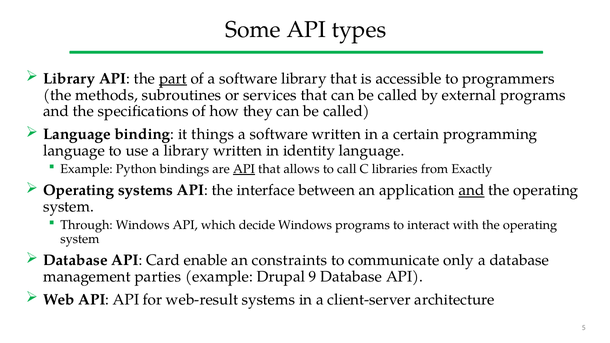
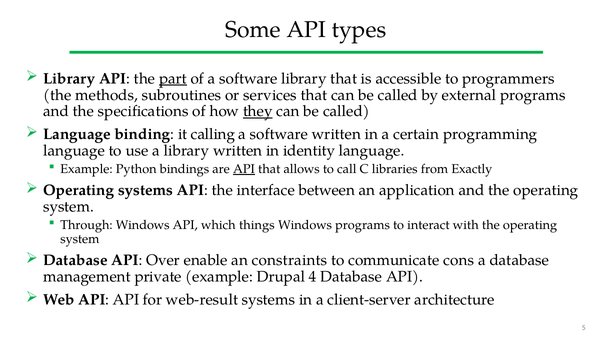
they underline: none -> present
things: things -> calling
and at (472, 190) underline: present -> none
decide: decide -> things
Card: Card -> Over
only: only -> cons
parties: parties -> private
9: 9 -> 4
